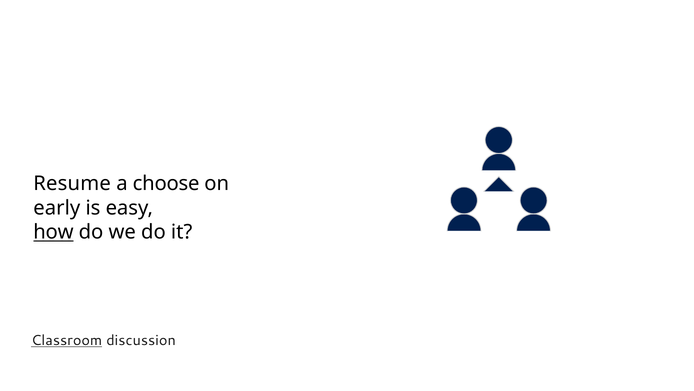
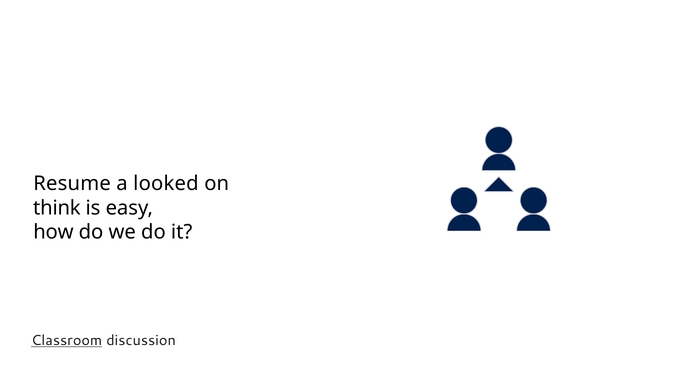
choose: choose -> looked
early: early -> think
how underline: present -> none
